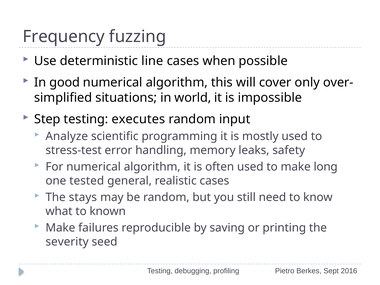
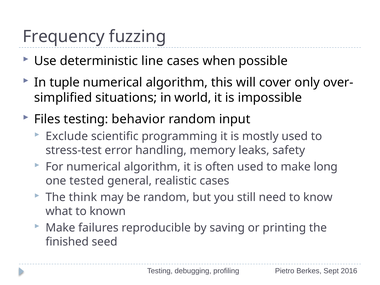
good: good -> tuple
Step: Step -> Files
executes: executes -> behavior
Analyze: Analyze -> Exclude
stays: stays -> think
severity: severity -> finished
